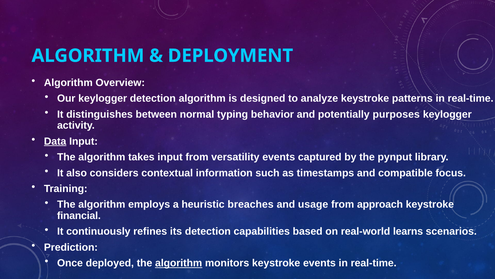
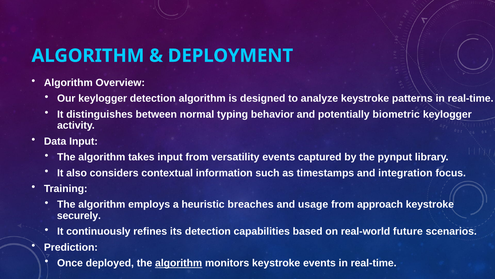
purposes: purposes -> biometric
Data underline: present -> none
compatible: compatible -> integration
financial: financial -> securely
learns: learns -> future
